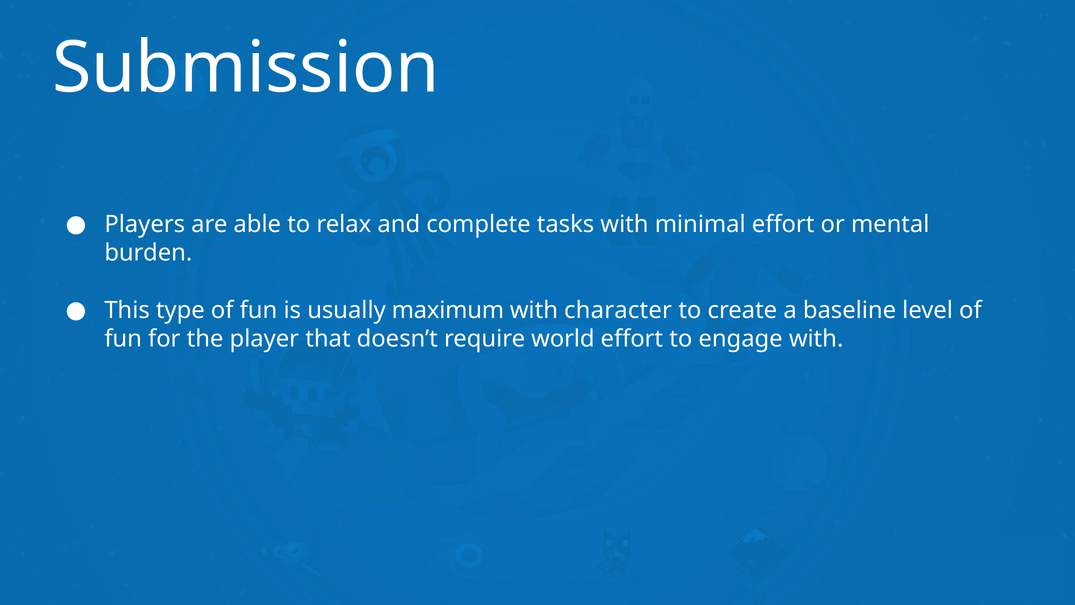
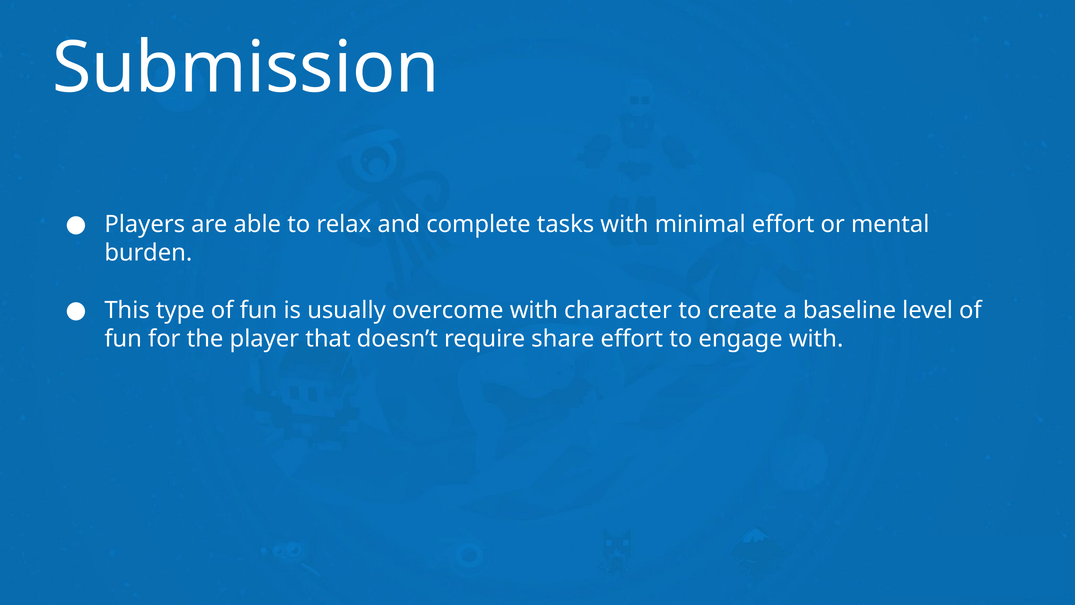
maximum: maximum -> overcome
world: world -> share
